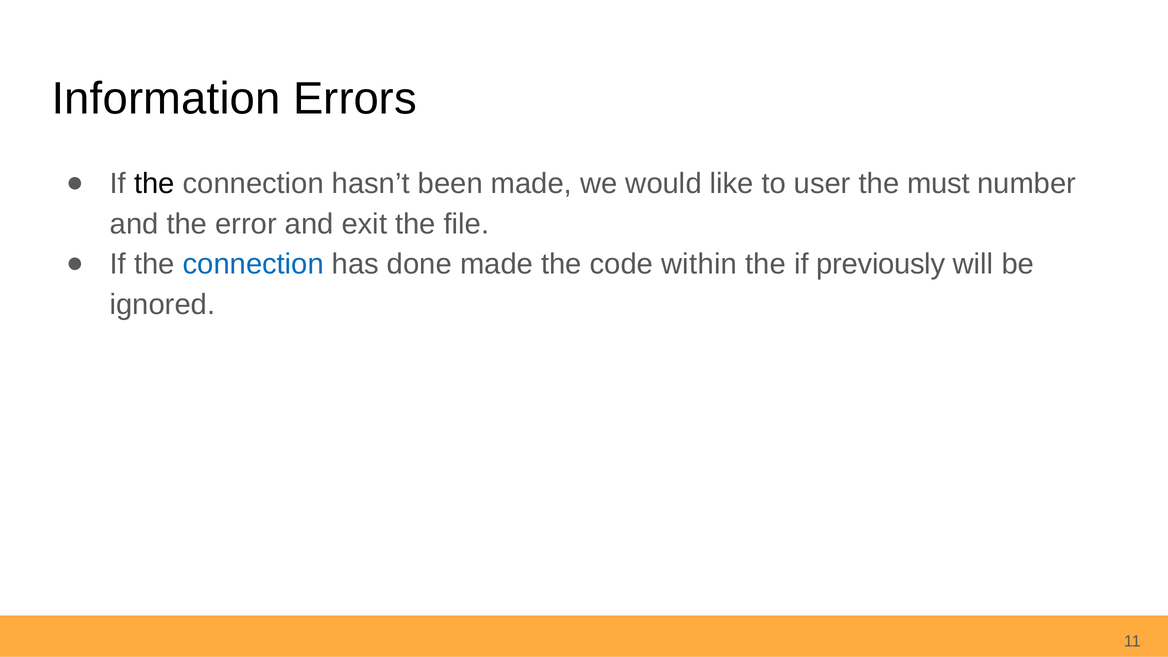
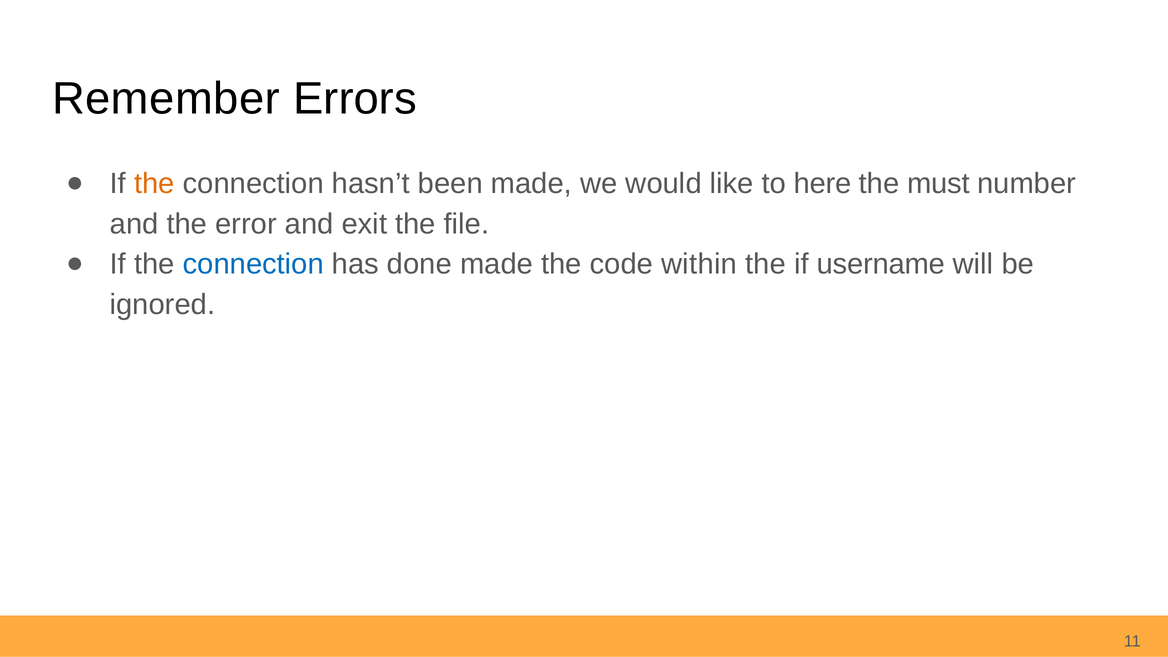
Information: Information -> Remember
the at (154, 184) colour: black -> orange
user: user -> here
previously: previously -> username
